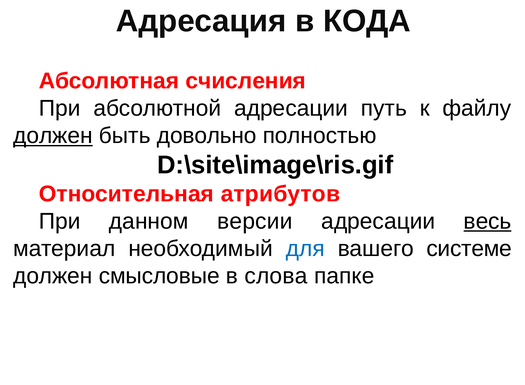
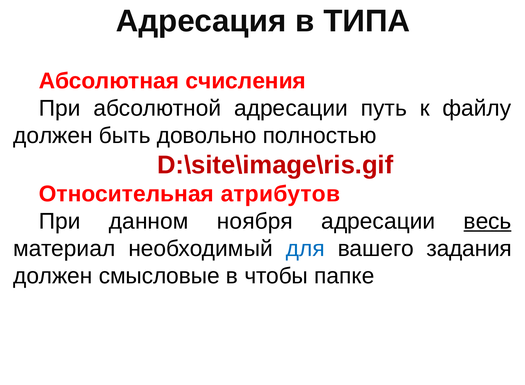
КОДА: КОДА -> ТИПА
должен at (53, 136) underline: present -> none
D:\site\image\ris.gif colour: black -> red
версии: версии -> ноября
системе: системе -> задания
слова: слова -> чтобы
